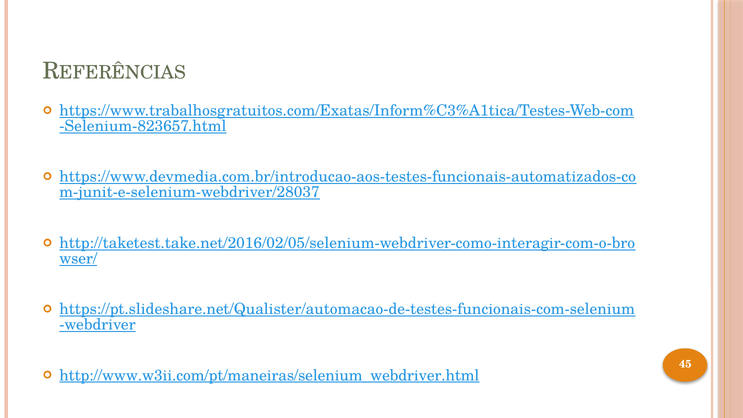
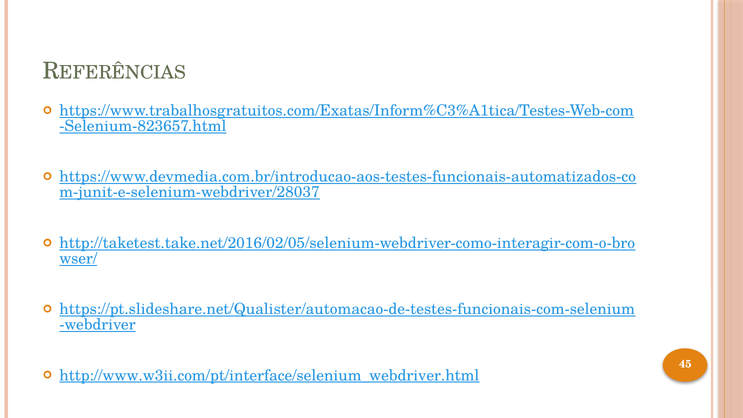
http://www.w3ii.com/pt/maneiras/selenium_webdriver.html: http://www.w3ii.com/pt/maneiras/selenium_webdriver.html -> http://www.w3ii.com/pt/interface/selenium_webdriver.html
